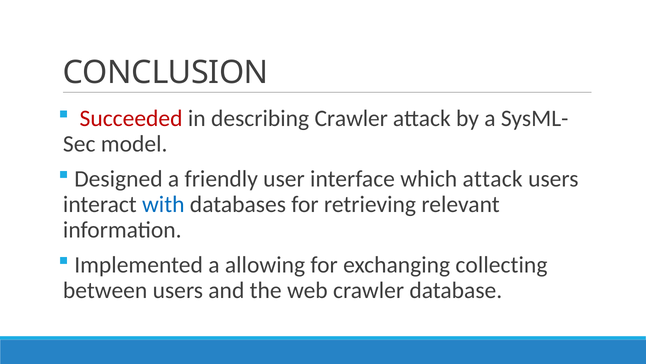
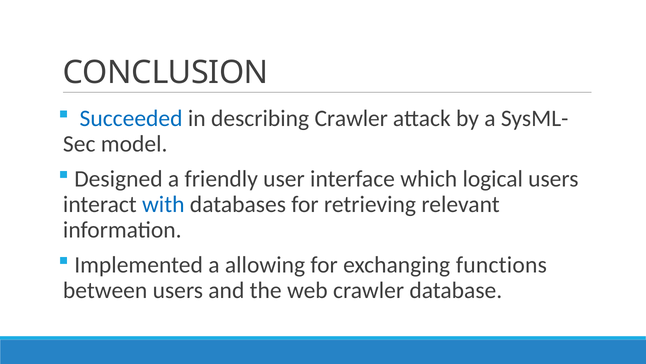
Succeeded colour: red -> blue
which attack: attack -> logical
collecting: collecting -> functions
